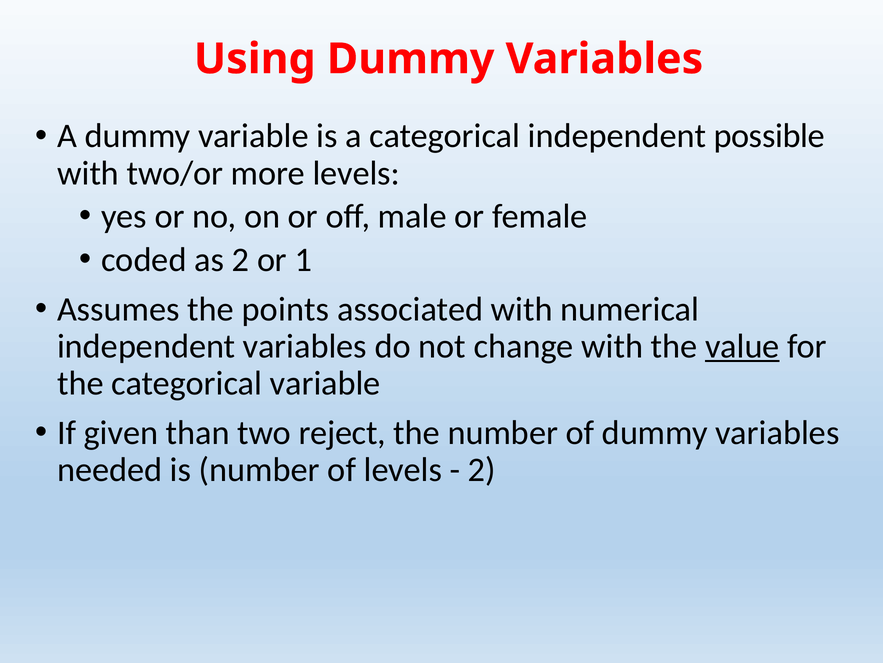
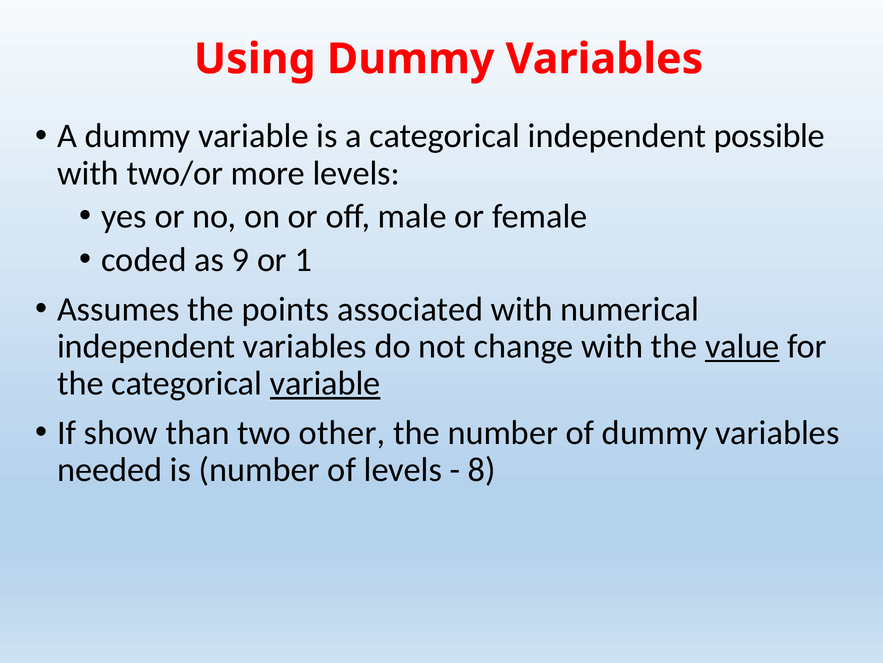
as 2: 2 -> 9
variable at (325, 383) underline: none -> present
given: given -> show
reject: reject -> other
2 at (482, 469): 2 -> 8
